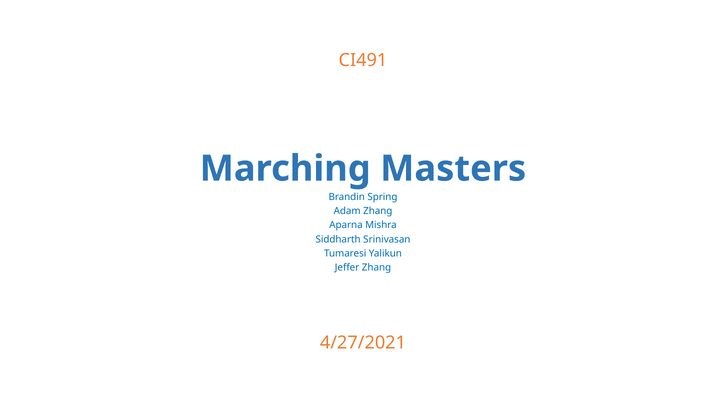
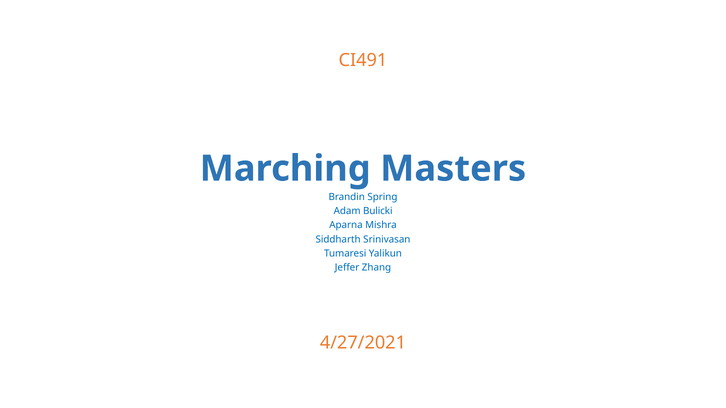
Adam Zhang: Zhang -> Bulicki
